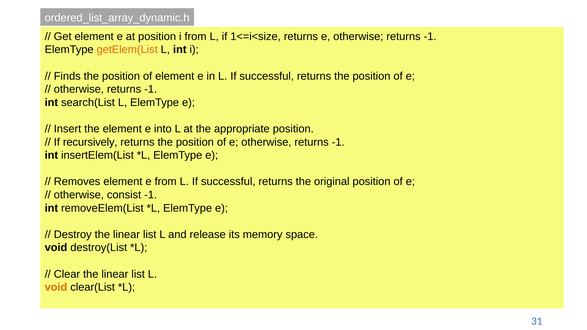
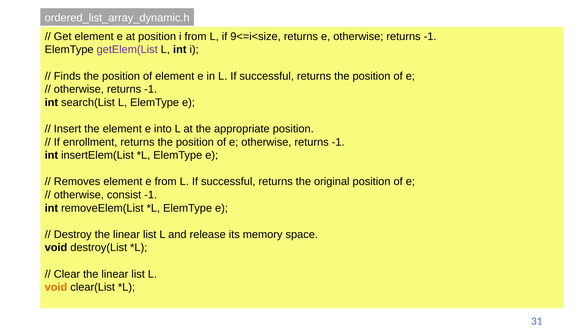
1<=i<size: 1<=i<size -> 9<=i<size
getElem(List colour: orange -> purple
recursively: recursively -> enrollment
